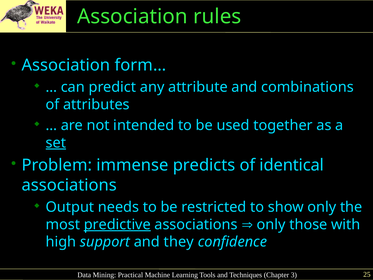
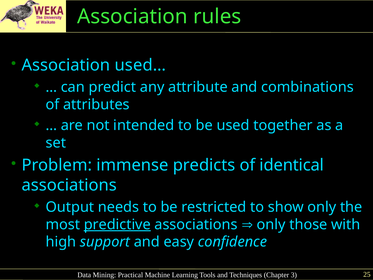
form…: form… -> used…
set underline: present -> none
they: they -> easy
